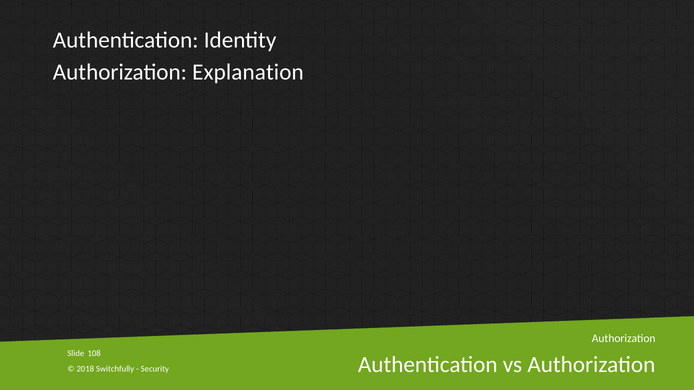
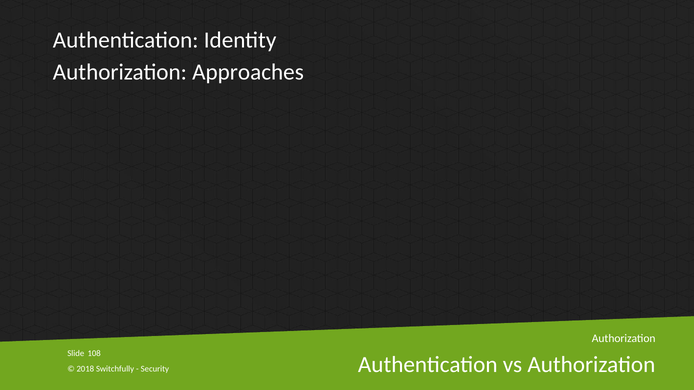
Explanation: Explanation -> Approaches
